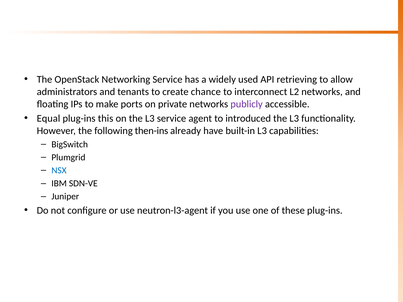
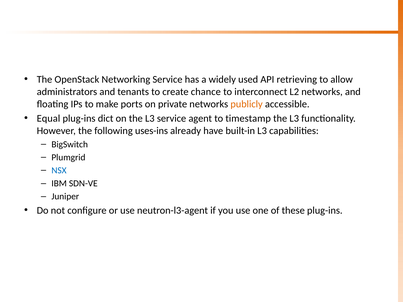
publicly colour: purple -> orange
this: this -> dict
introduced: introduced -> timestamp
then-ins: then-ins -> uses-ins
